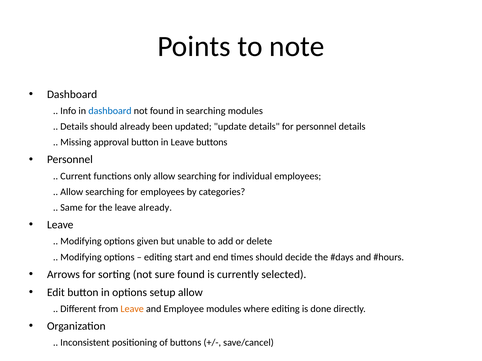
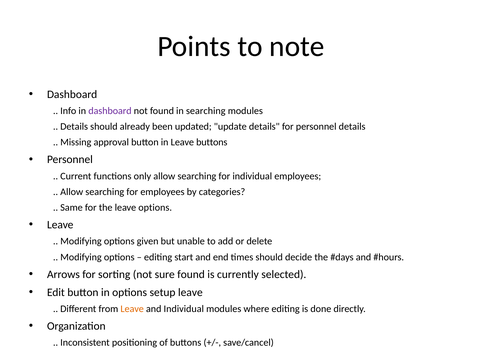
dashboard at (110, 111) colour: blue -> purple
leave already: already -> options
setup allow: allow -> leave
and Employee: Employee -> Individual
